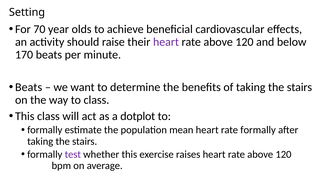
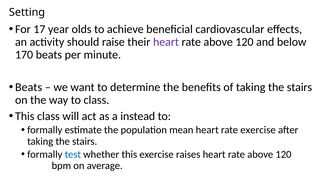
70: 70 -> 17
dotplot: dotplot -> instead
rate formally: formally -> exercise
test colour: purple -> blue
